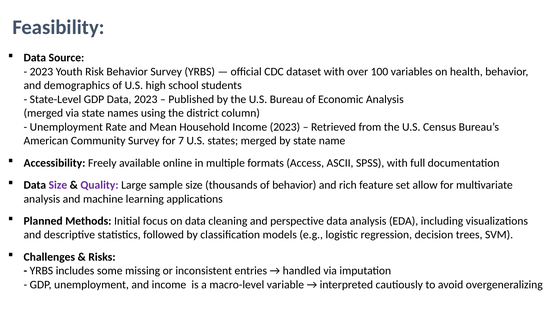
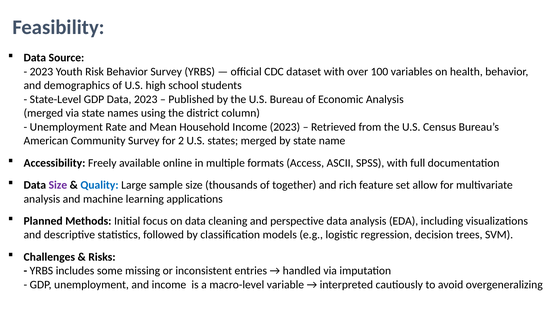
7: 7 -> 2
Quality colour: purple -> blue
of behavior: behavior -> together
